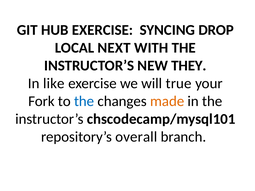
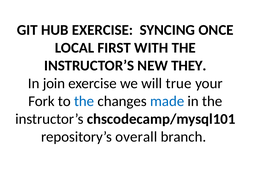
DROP: DROP -> ONCE
NEXT: NEXT -> FIRST
like: like -> join
made colour: orange -> blue
